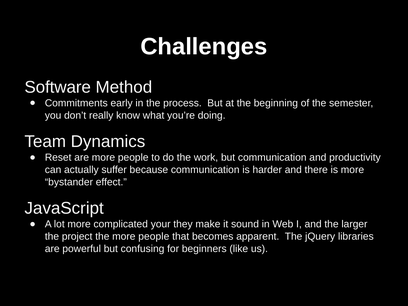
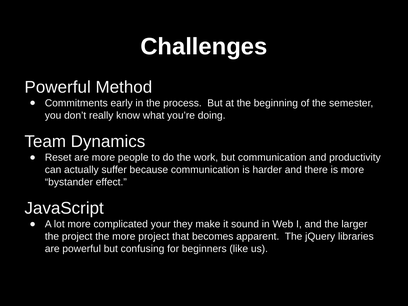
Software at (58, 87): Software -> Powerful
the more people: people -> project
